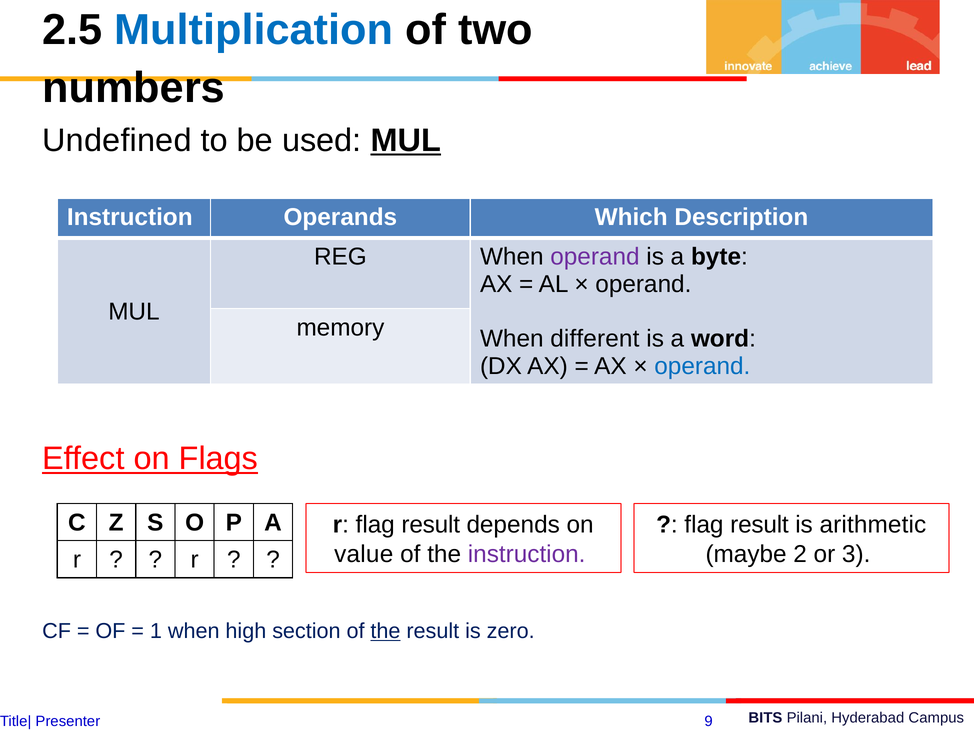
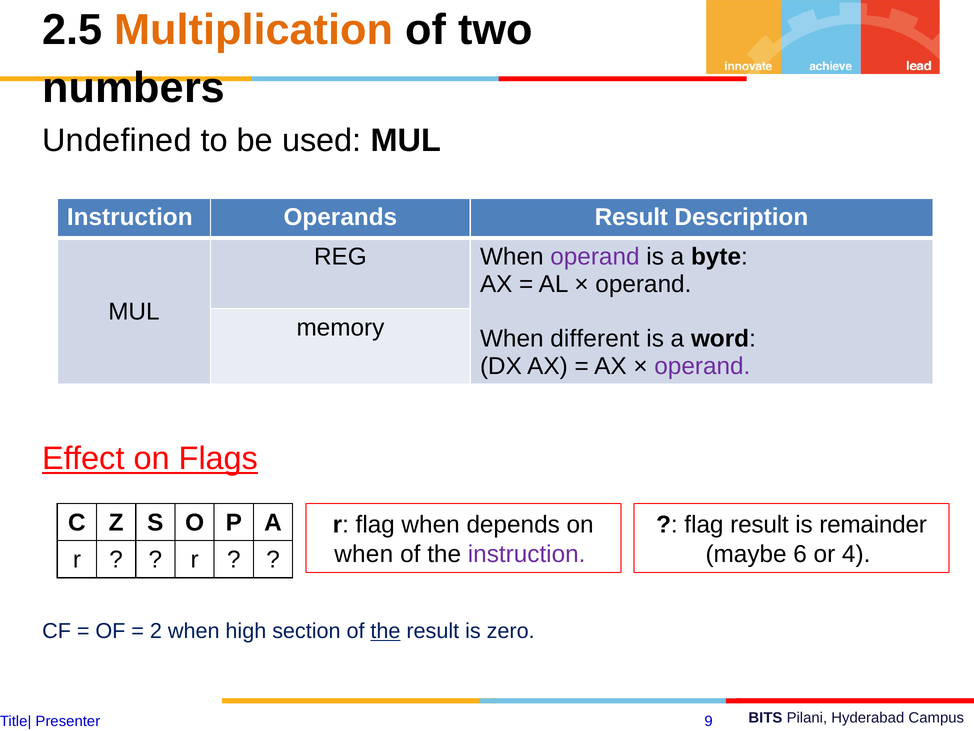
Multiplication colour: blue -> orange
MUL at (406, 140) underline: present -> none
Operands Which: Which -> Result
operand at (702, 366) colour: blue -> purple
r flag result: result -> when
arithmetic: arithmetic -> remainder
value at (364, 554): value -> when
2: 2 -> 6
3: 3 -> 4
1: 1 -> 2
